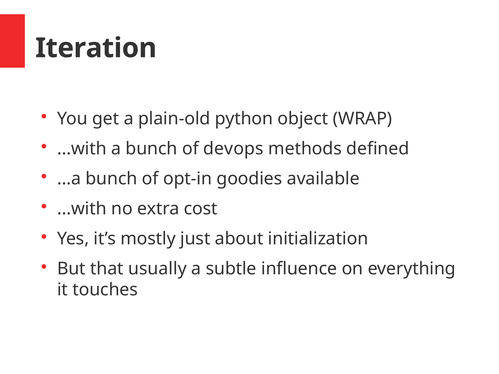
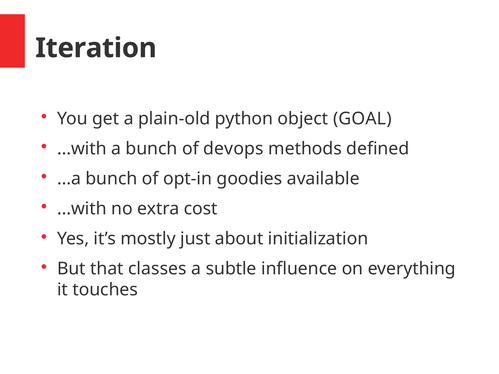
WRAP: WRAP -> GOAL
usually: usually -> classes
